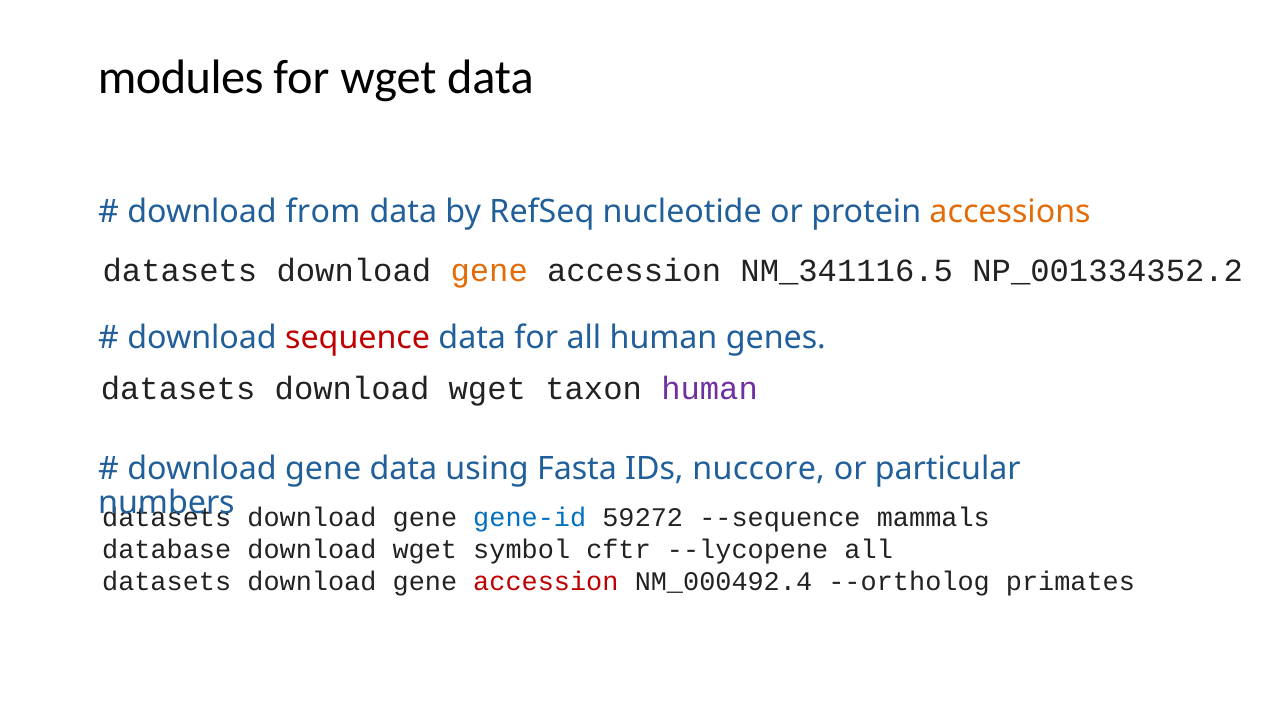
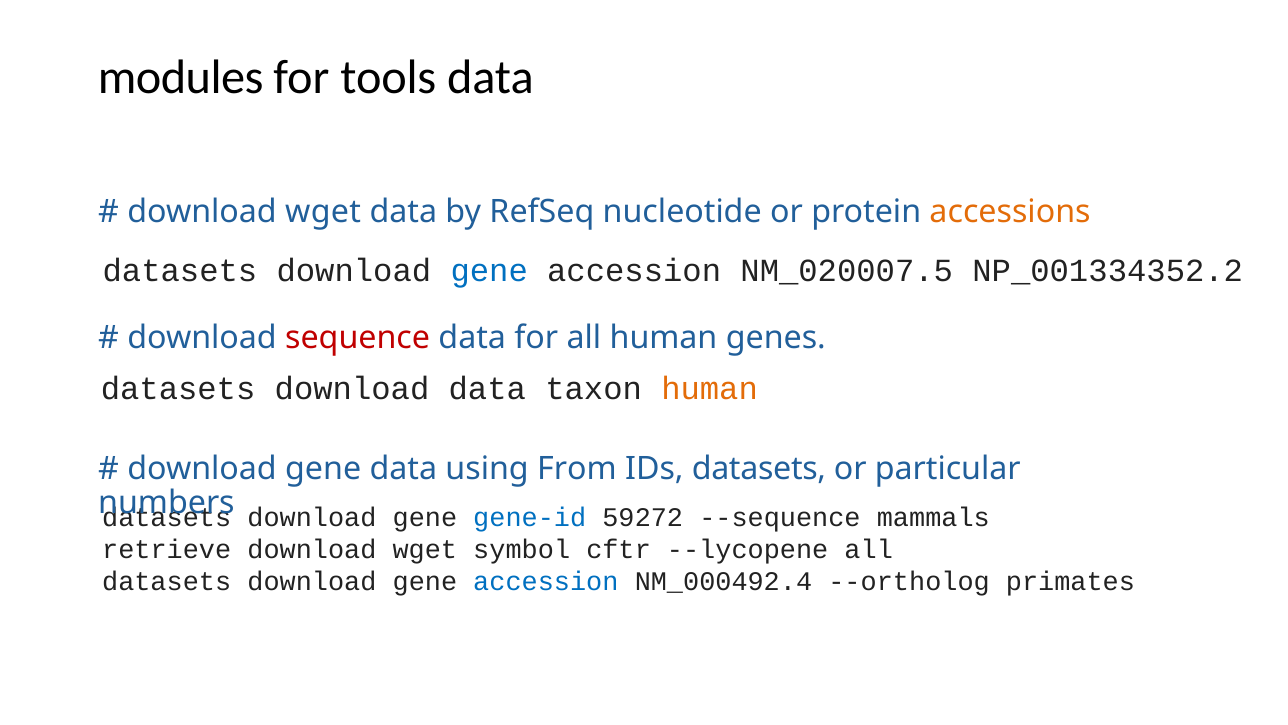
for wget: wget -> tools
from at (323, 212): from -> wget
gene at (489, 270) colour: orange -> blue
NM_341116.5: NM_341116.5 -> NM_020007.5
datasets download wget: wget -> data
human at (710, 388) colour: purple -> orange
Fasta: Fasta -> From
IDs nuccore: nuccore -> datasets
database: database -> retrieve
accession at (546, 581) colour: red -> blue
